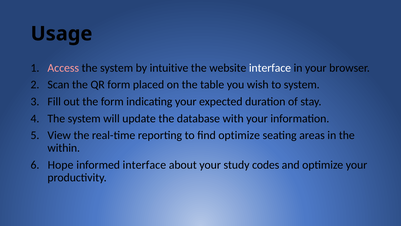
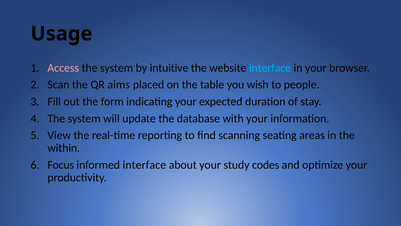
interface at (270, 68) colour: white -> light blue
QR form: form -> aims
to system: system -> people
find optimize: optimize -> scanning
Hope: Hope -> Focus
